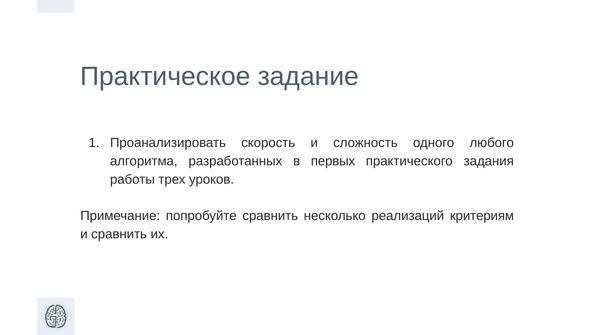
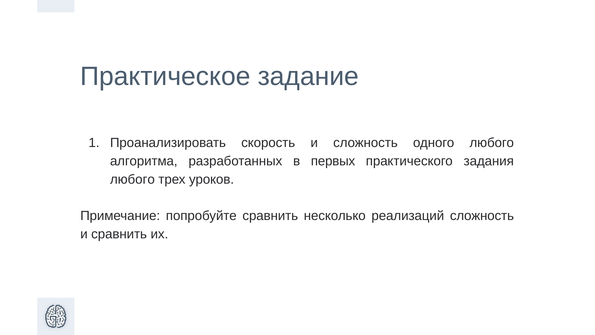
работы at (132, 179): работы -> любого
реализаций критериям: критериям -> сложность
